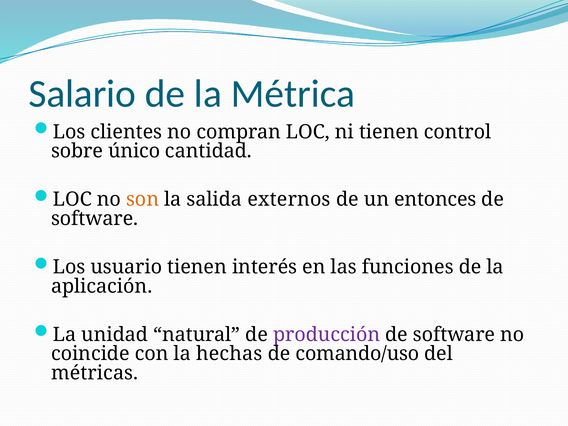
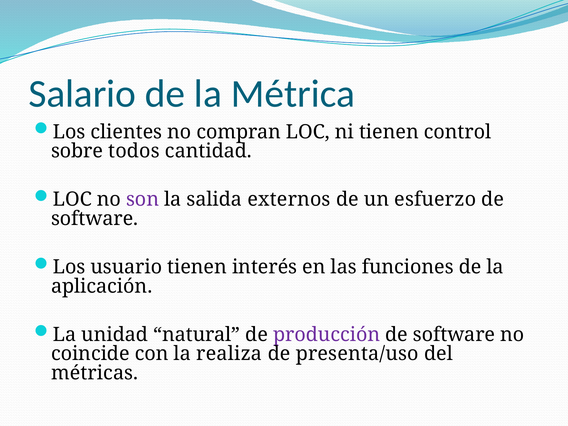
único: único -> todos
son colour: orange -> purple
entonces: entonces -> esfuerzo
hechas: hechas -> realiza
comando/uso: comando/uso -> presenta/uso
